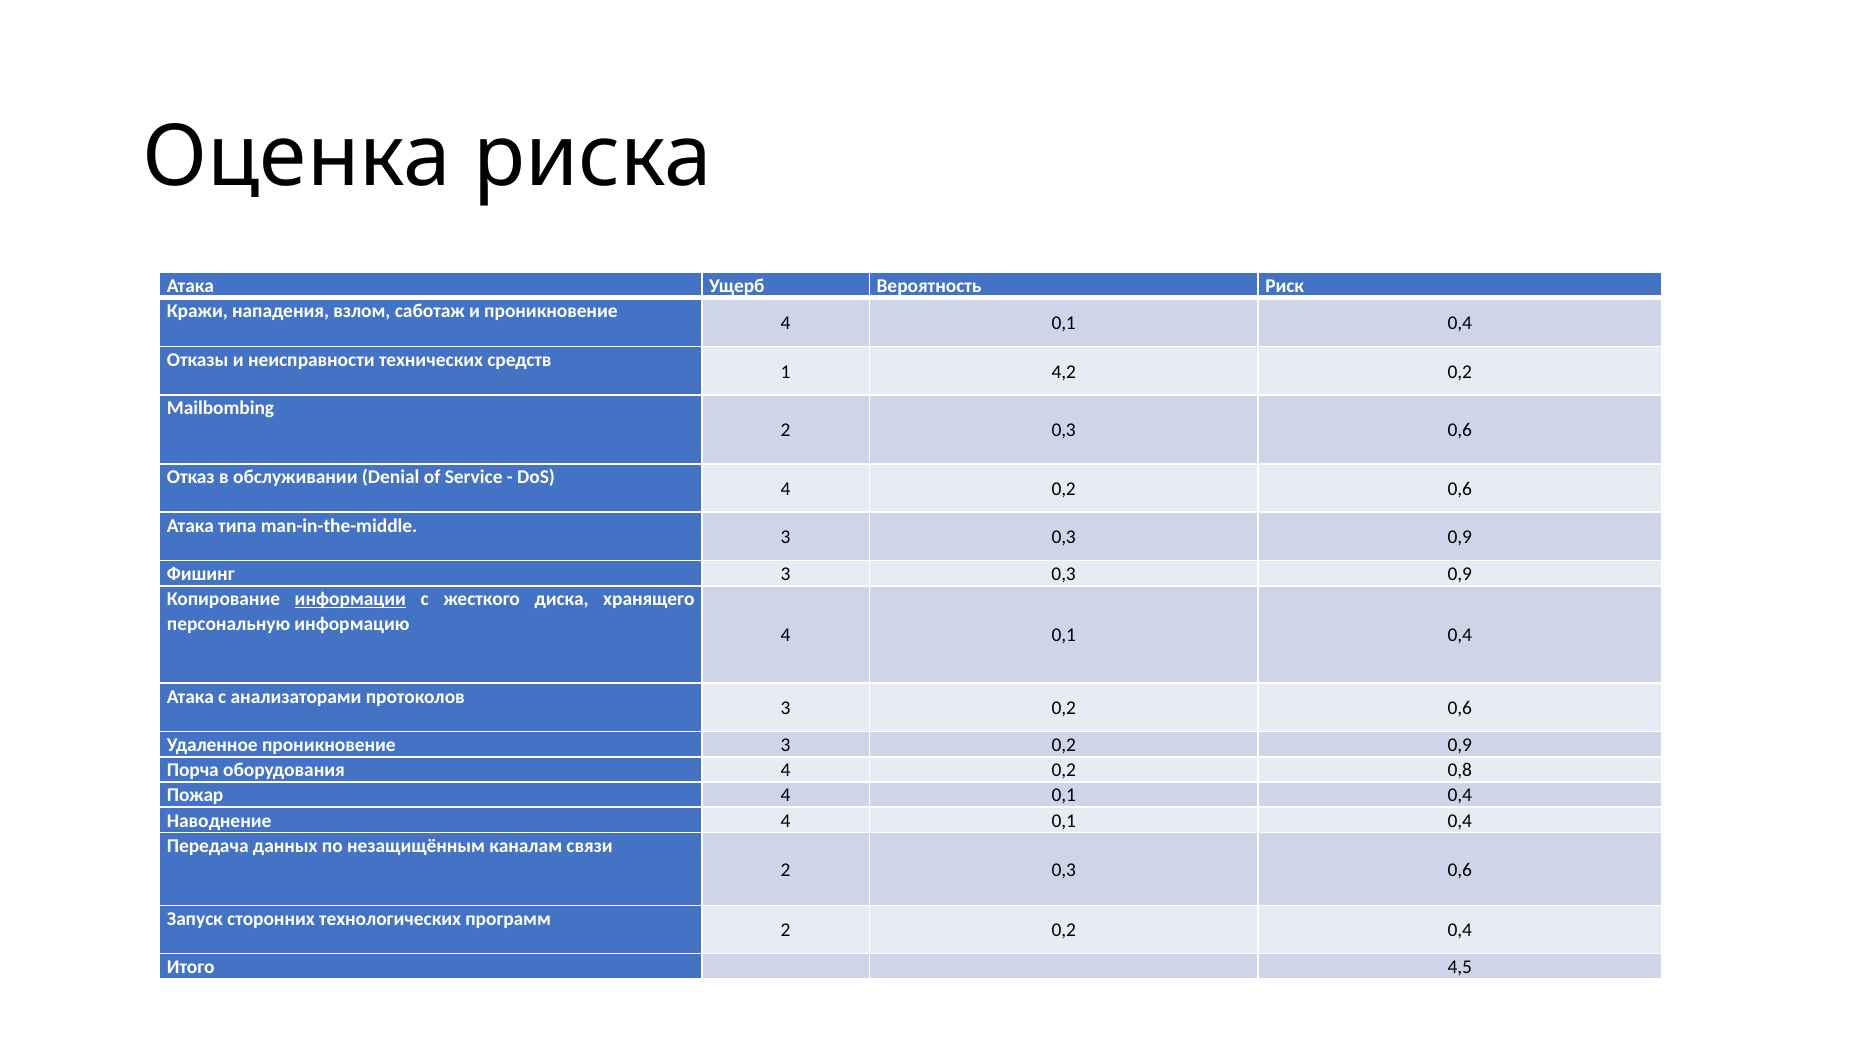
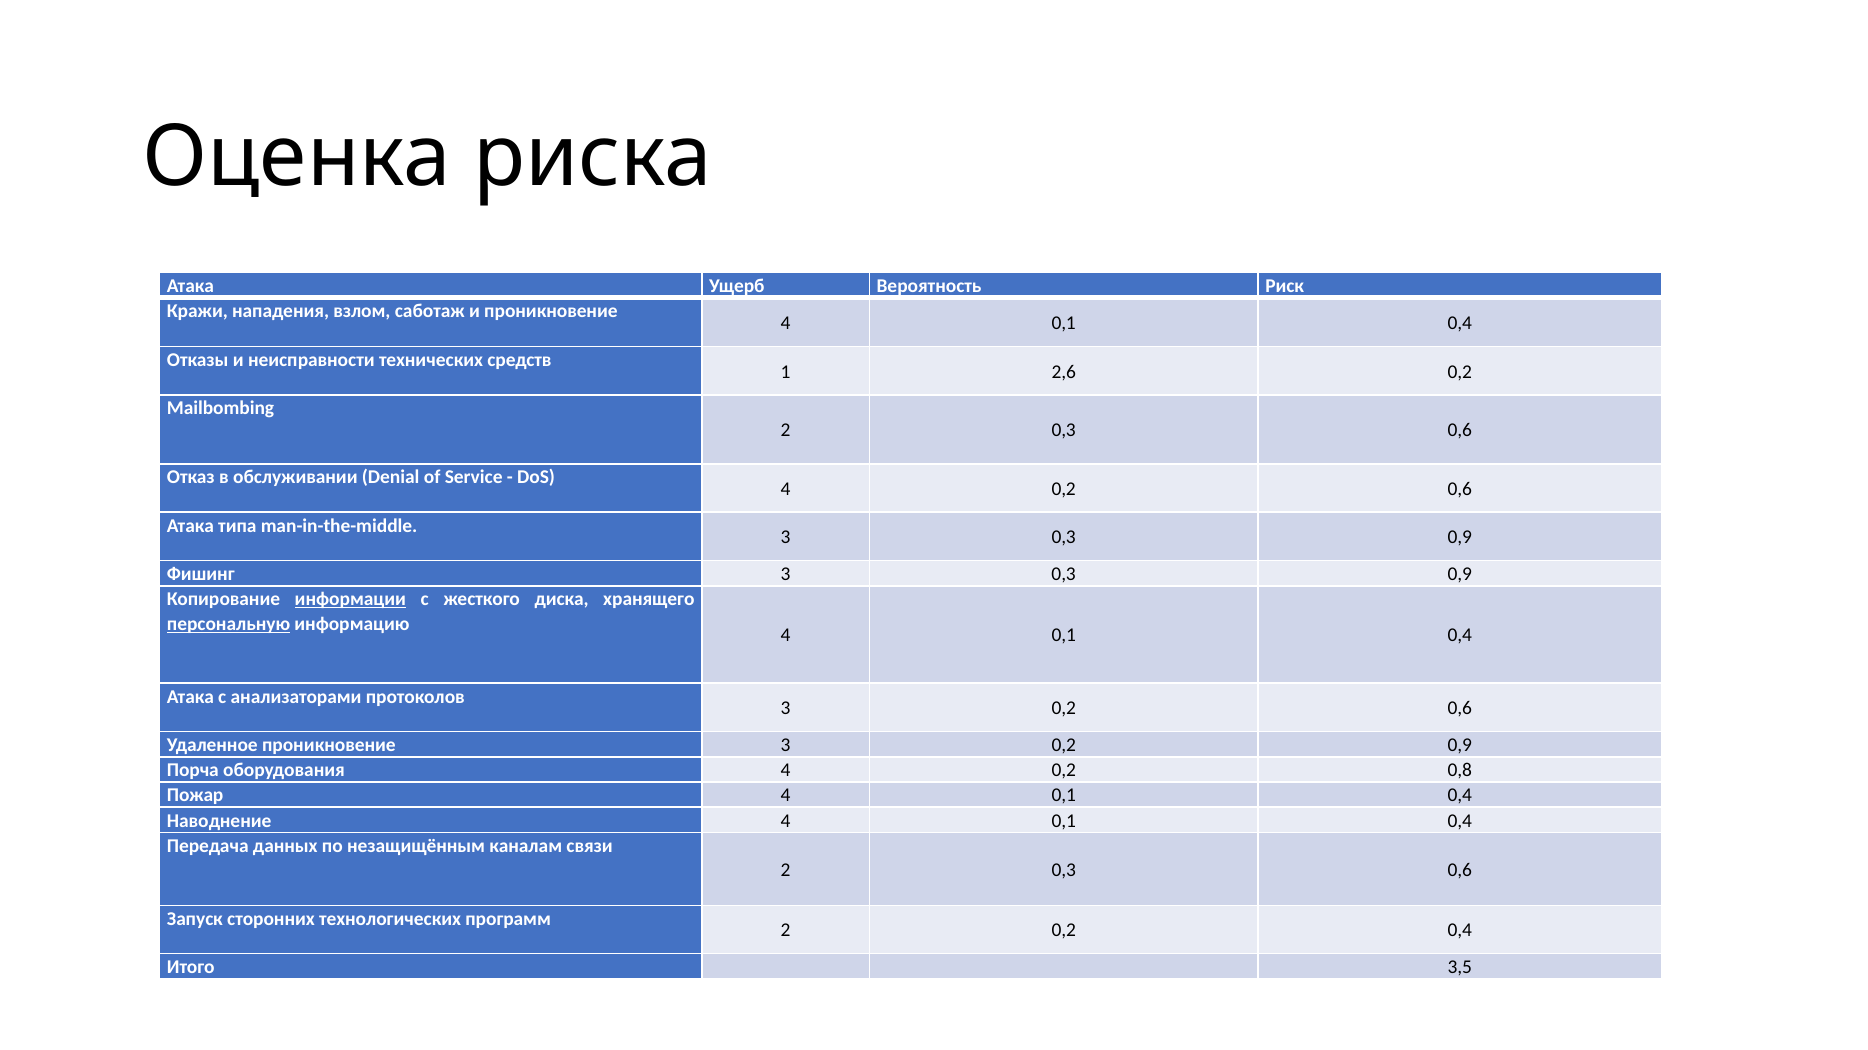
4,2: 4,2 -> 2,6
персональную underline: none -> present
4,5: 4,5 -> 3,5
